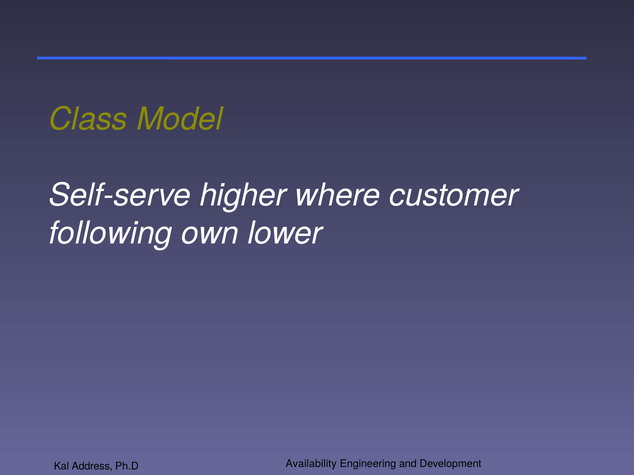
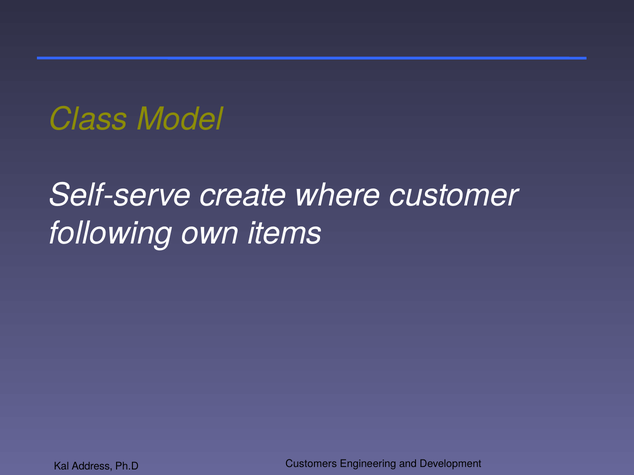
higher: higher -> create
lower: lower -> items
Availability: Availability -> Customers
